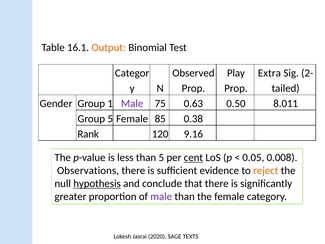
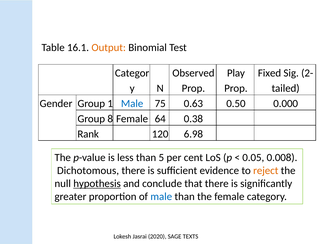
Extra: Extra -> Fixed
Male at (132, 103) colour: purple -> blue
8.011: 8.011 -> 0.000
Group 5: 5 -> 8
85: 85 -> 64
9.16: 9.16 -> 6.98
cent underline: present -> none
Observations: Observations -> Dichotomous
male at (161, 196) colour: purple -> blue
